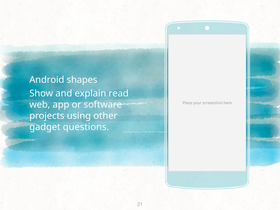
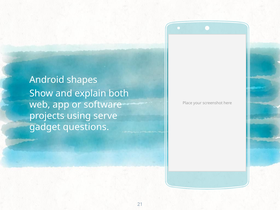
read: read -> both
other: other -> serve
